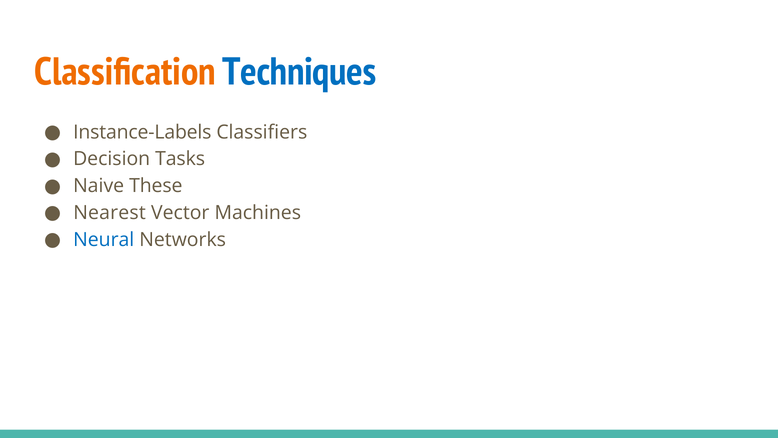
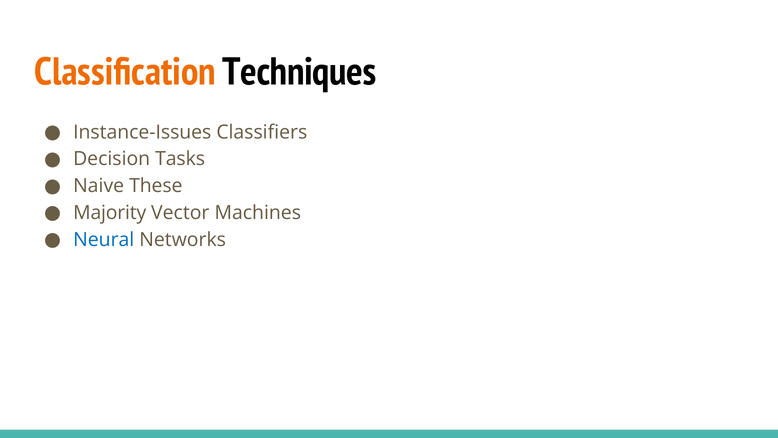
Techniques colour: blue -> black
Instance-Labels: Instance-Labels -> Instance-Issues
Nearest: Nearest -> Majority
